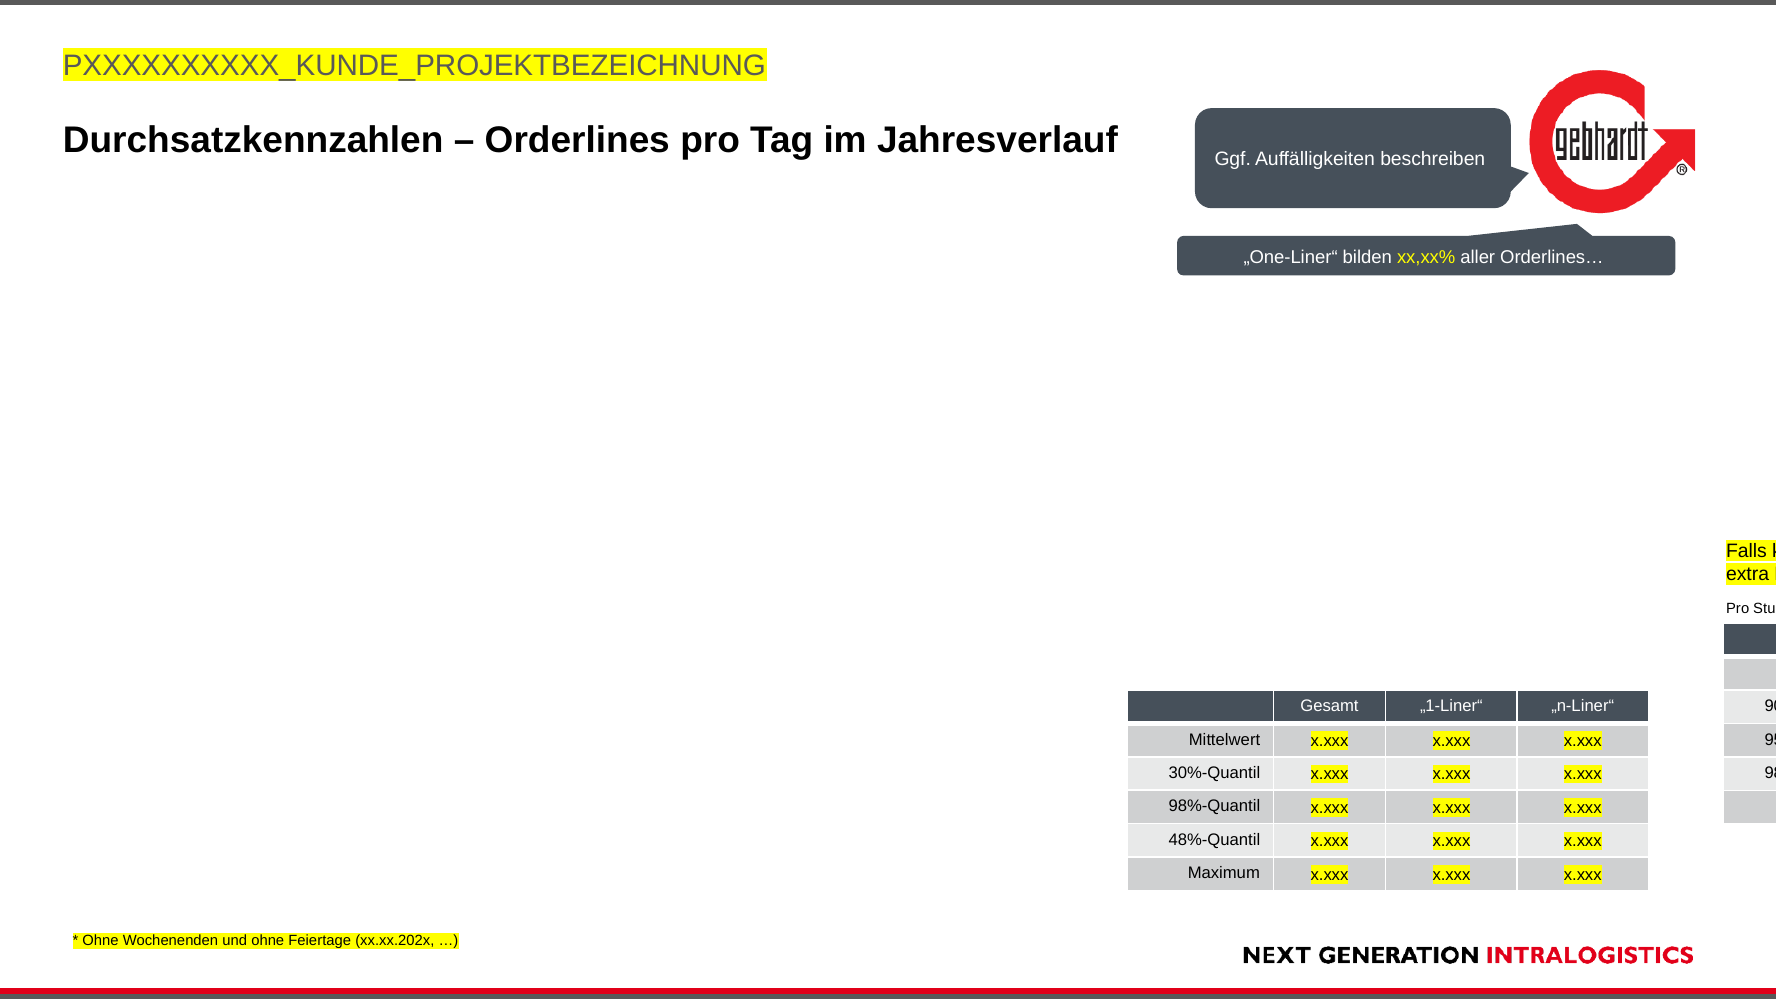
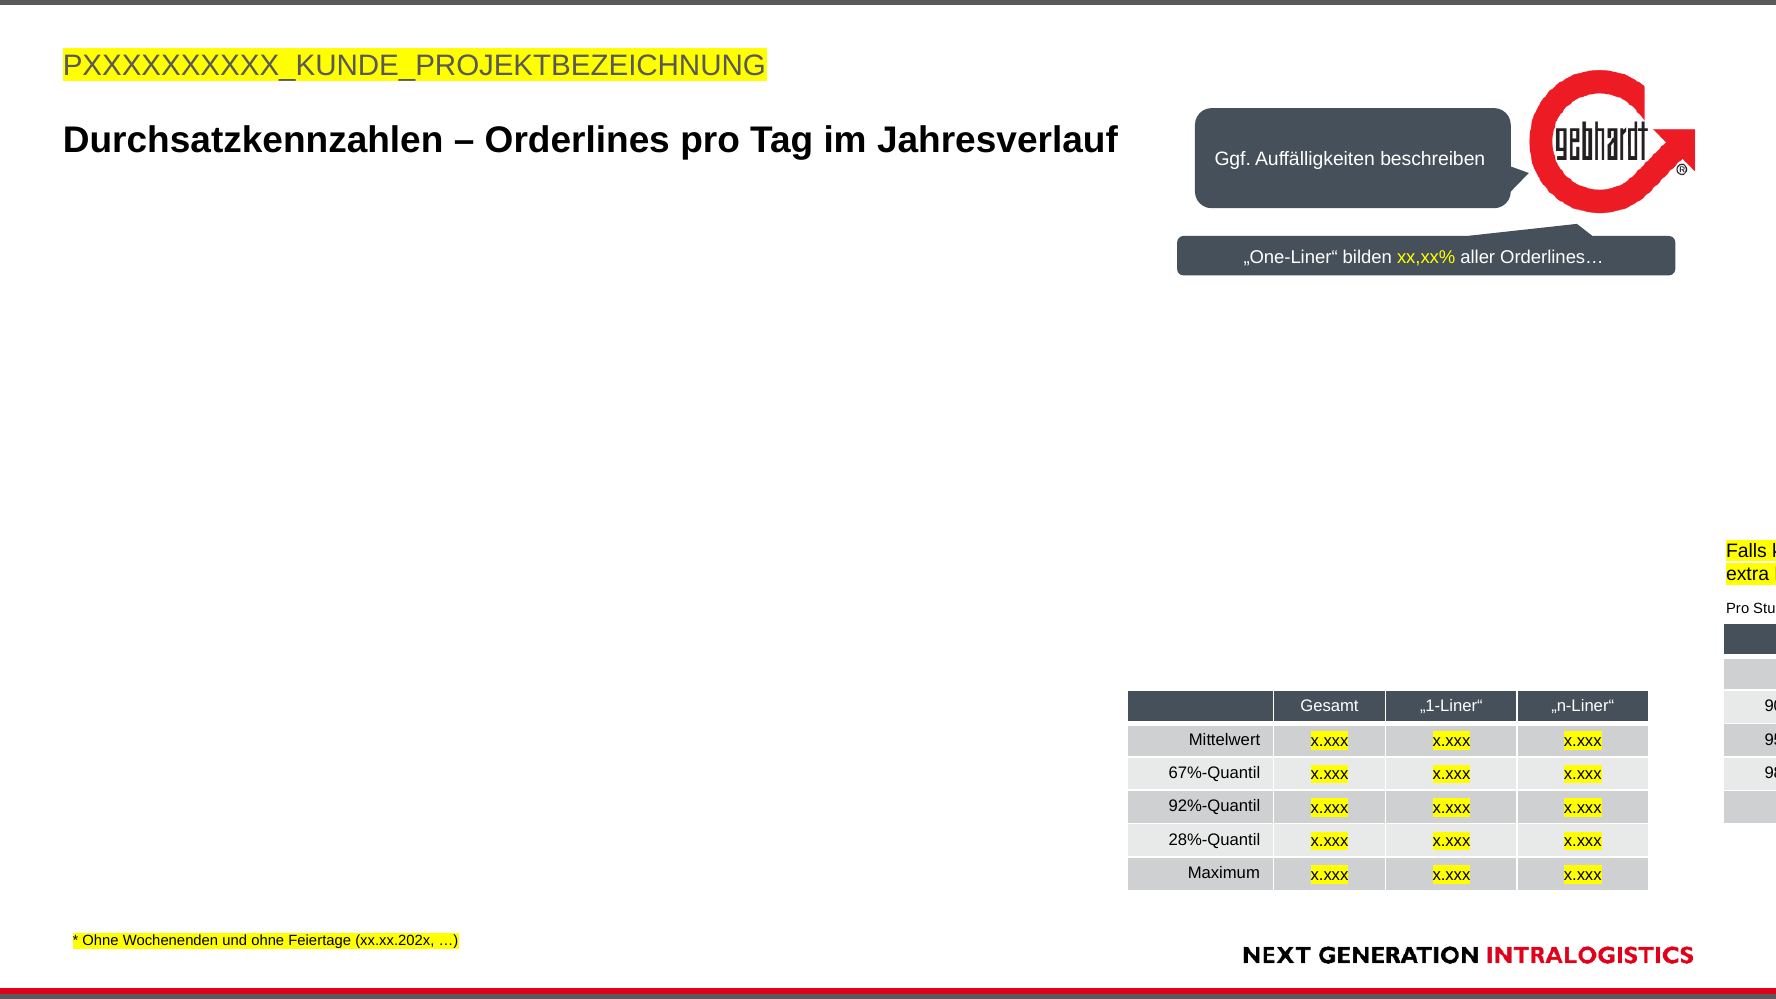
30%-Quantil: 30%-Quantil -> 67%-Quantil
98%-Quantil at (1214, 806): 98%-Quantil -> 92%-Quantil
48%-Quantil: 48%-Quantil -> 28%-Quantil
